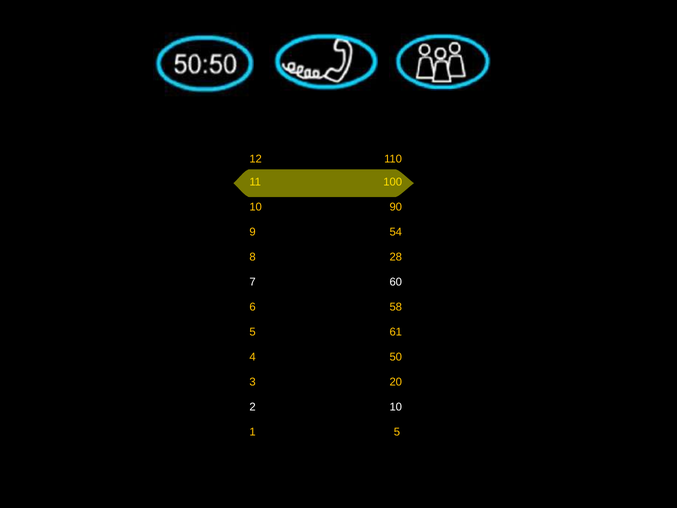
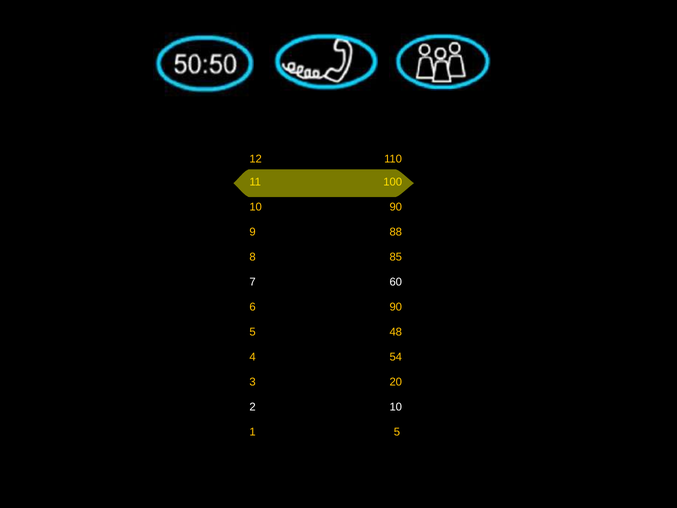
54: 54 -> 88
28: 28 -> 85
6 58: 58 -> 90
61: 61 -> 48
50: 50 -> 54
